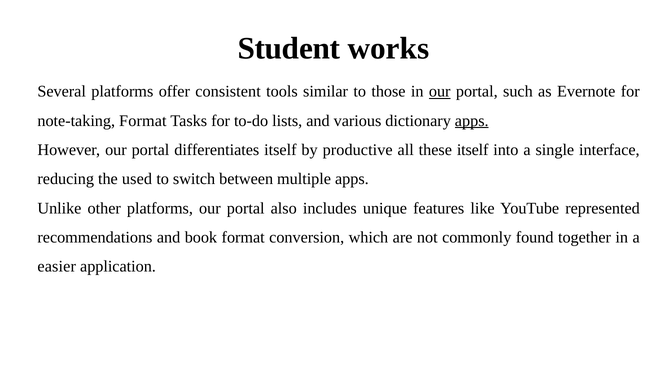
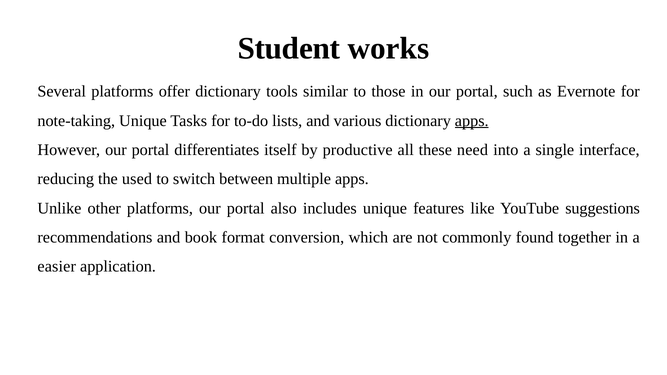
offer consistent: consistent -> dictionary
our at (440, 92) underline: present -> none
note-taking Format: Format -> Unique
these itself: itself -> need
represented: represented -> suggestions
